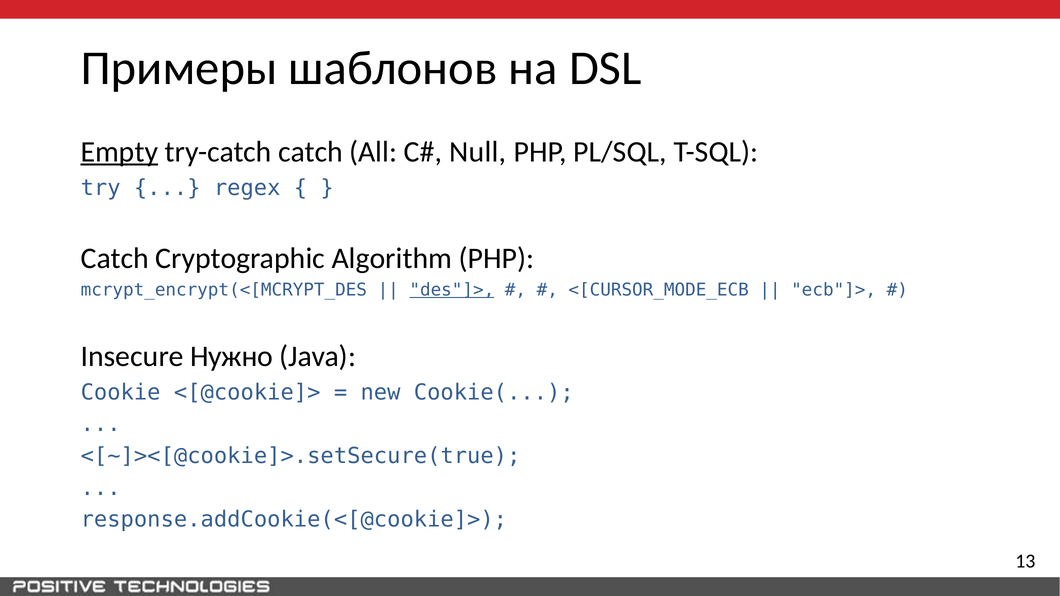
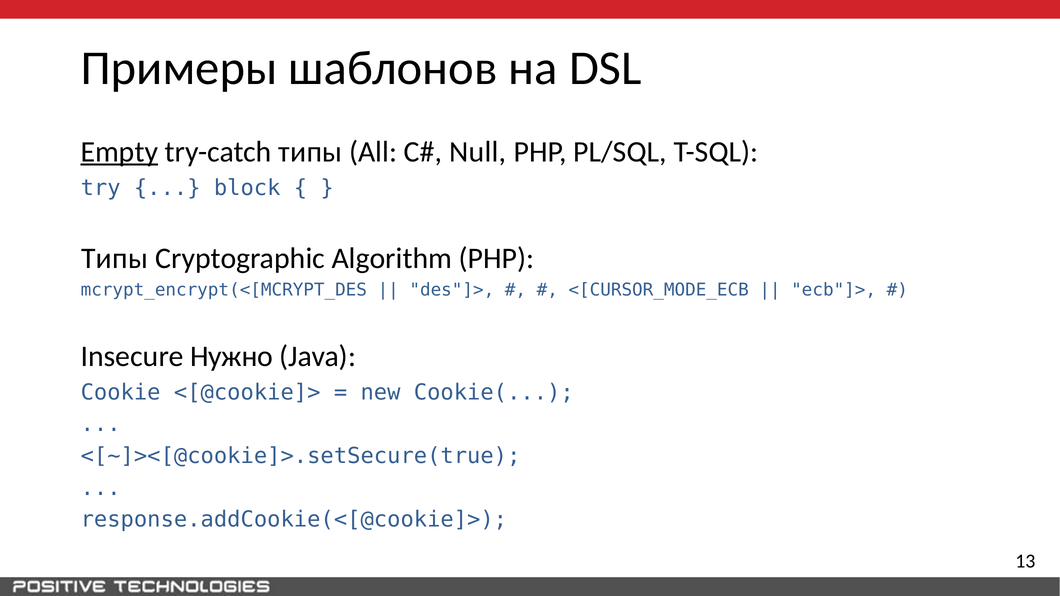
try-catch catch: catch -> типы
regex: regex -> block
Catch at (115, 258): Catch -> Типы
des"]> underline: present -> none
